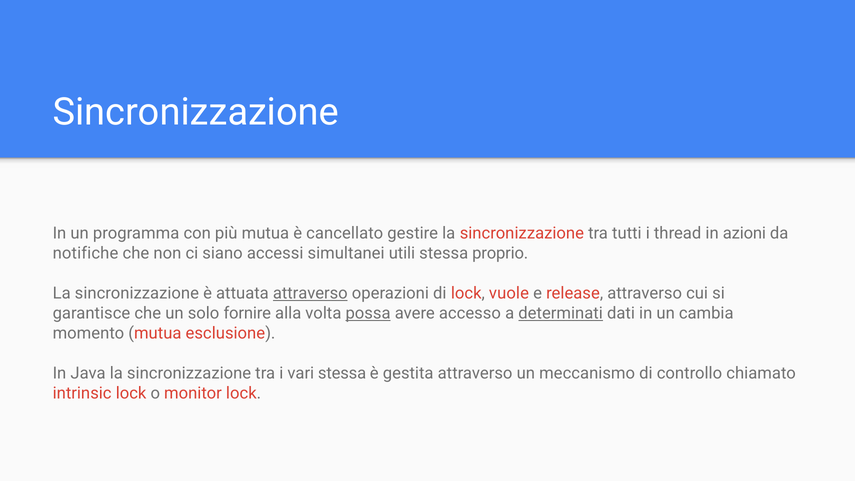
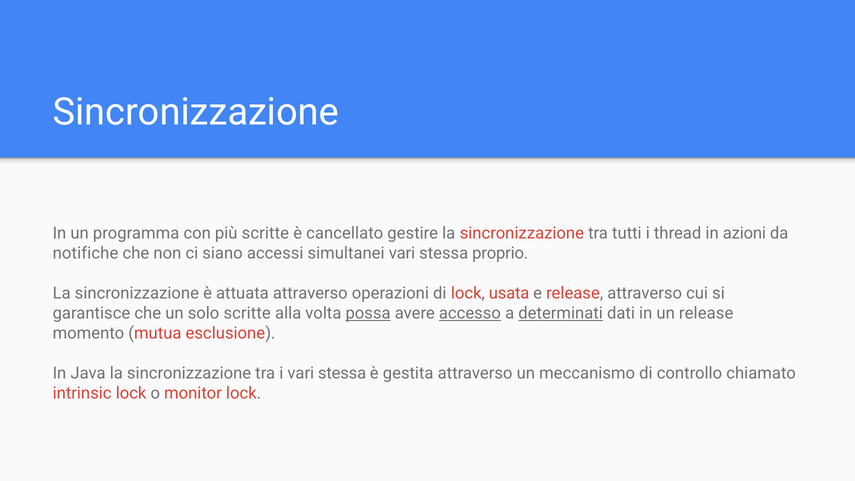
più mutua: mutua -> scritte
simultanei utili: utili -> vari
attraverso at (310, 293) underline: present -> none
vuole: vuole -> usata
solo fornire: fornire -> scritte
accesso underline: none -> present
un cambia: cambia -> release
